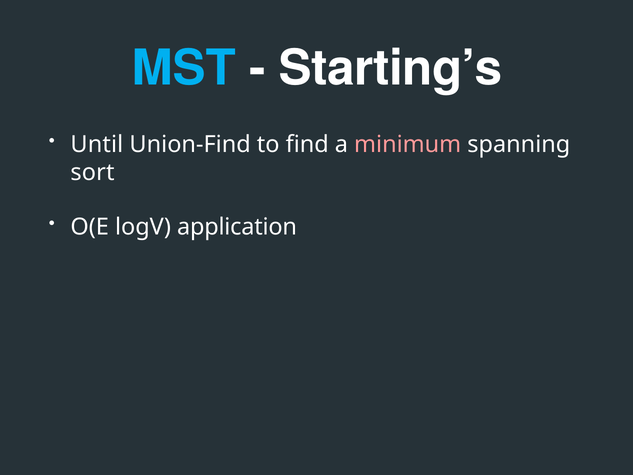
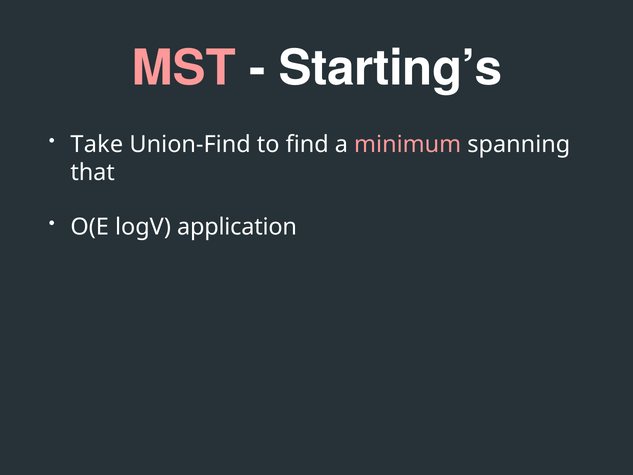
MST colour: light blue -> pink
Until: Until -> Take
sort: sort -> that
